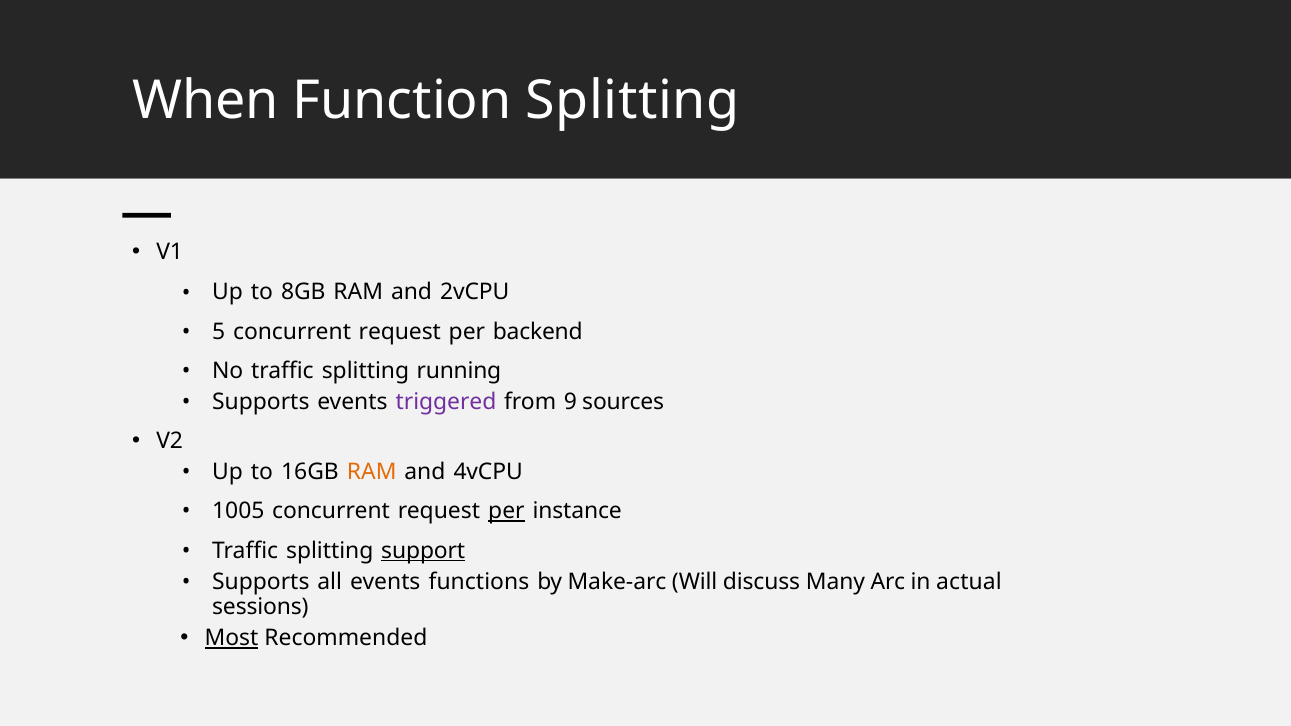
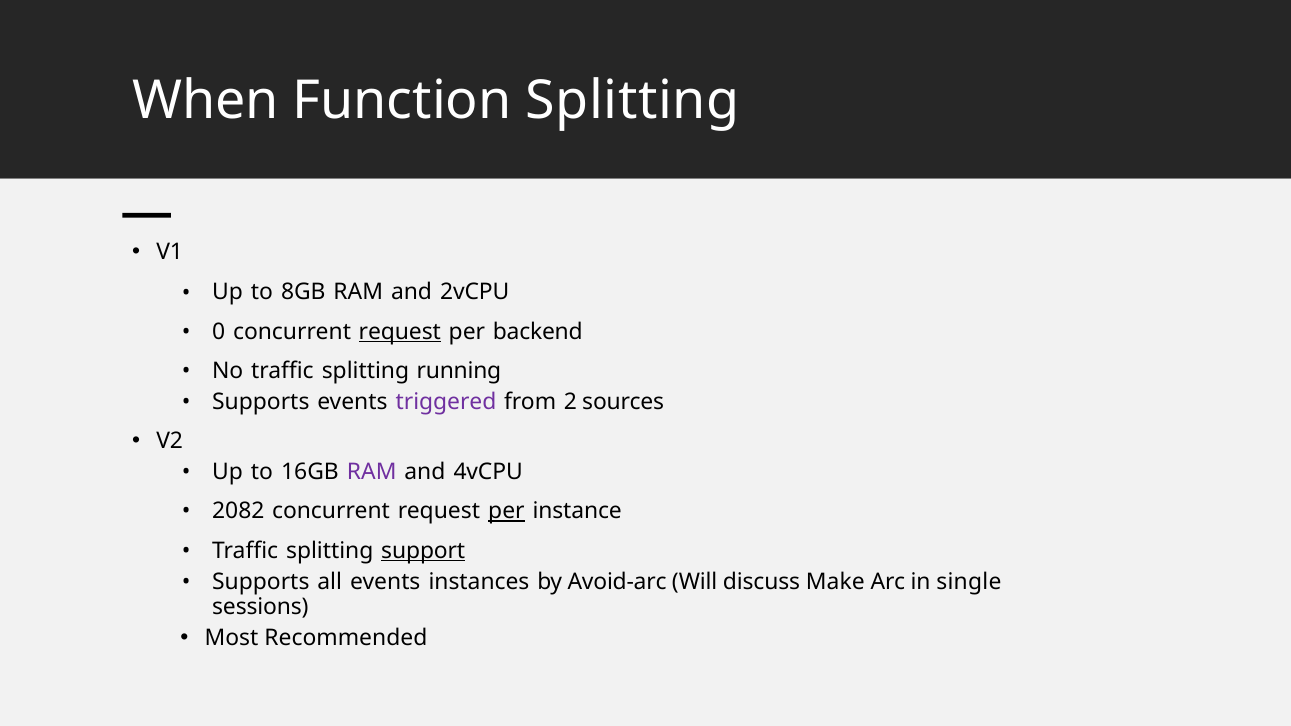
5: 5 -> 0
request at (400, 332) underline: none -> present
9: 9 -> 2
RAM at (372, 472) colour: orange -> purple
1005: 1005 -> 2082
functions: functions -> instances
Make-arc: Make-arc -> Avoid-arc
Many: Many -> Make
actual: actual -> single
Most underline: present -> none
